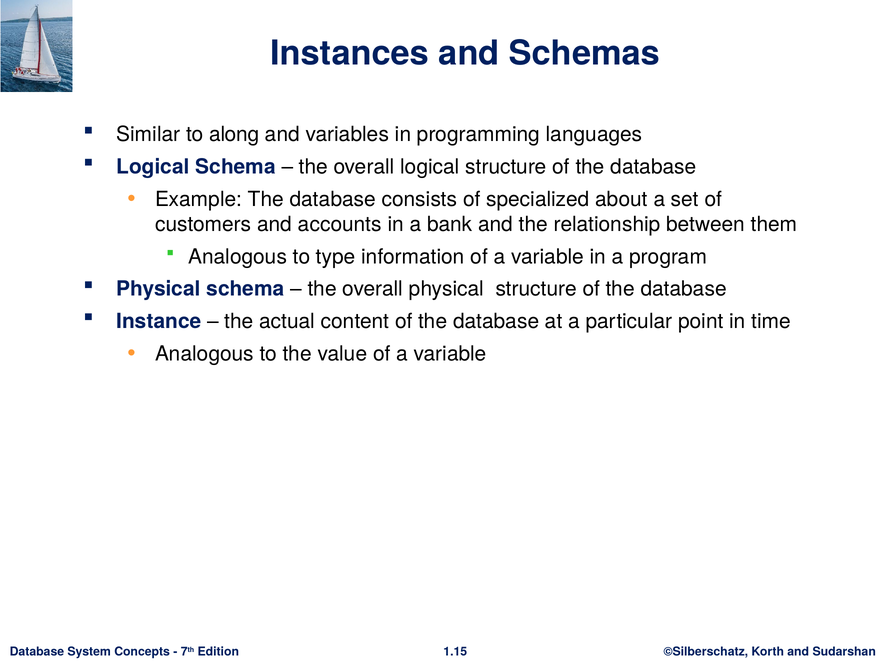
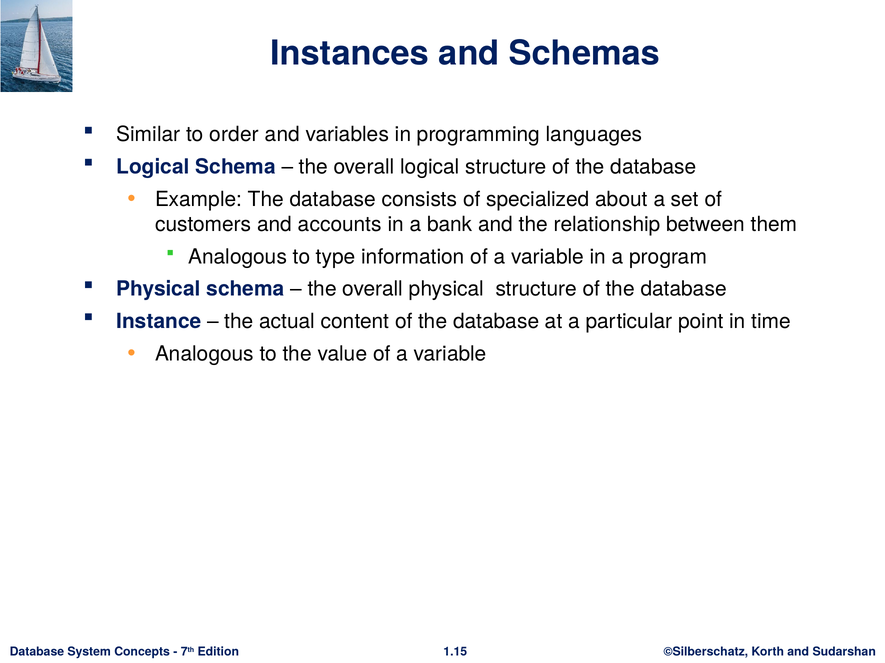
along: along -> order
